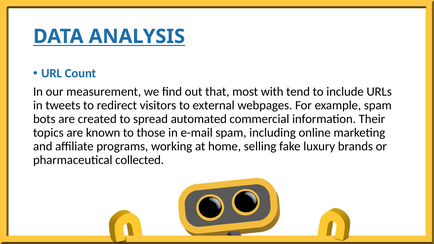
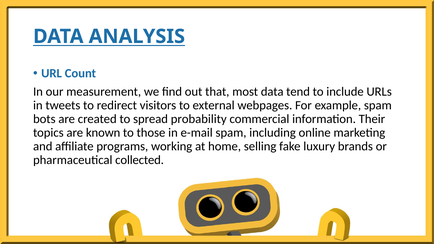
most with: with -> data
automated: automated -> probability
